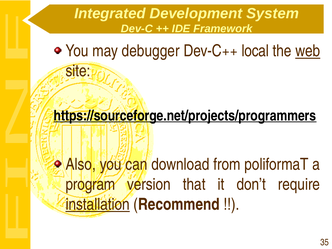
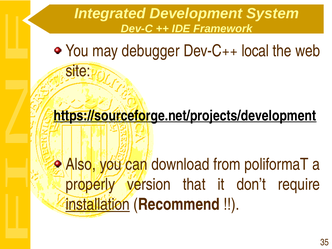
web underline: present -> none
https://sourceforge.net/projects/programmers: https://sourceforge.net/projects/programmers -> https://sourceforge.net/projects/development
program: program -> properly
